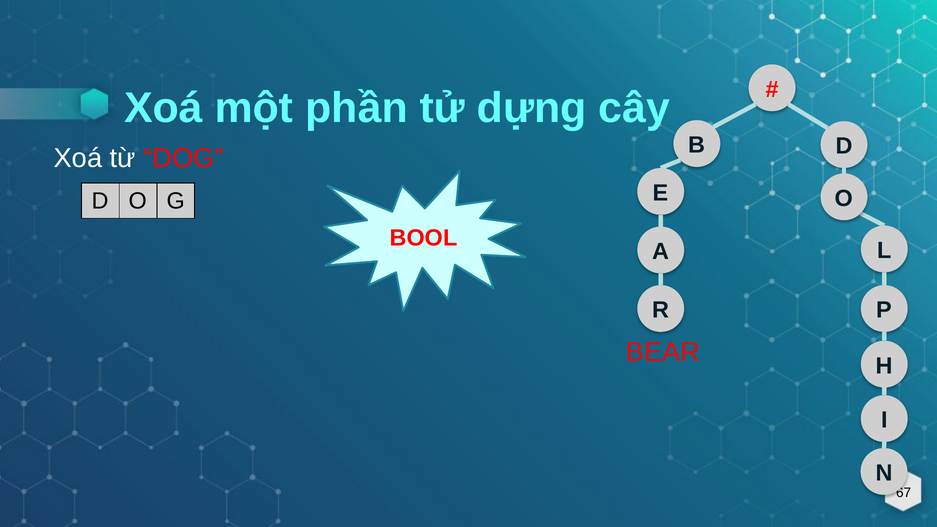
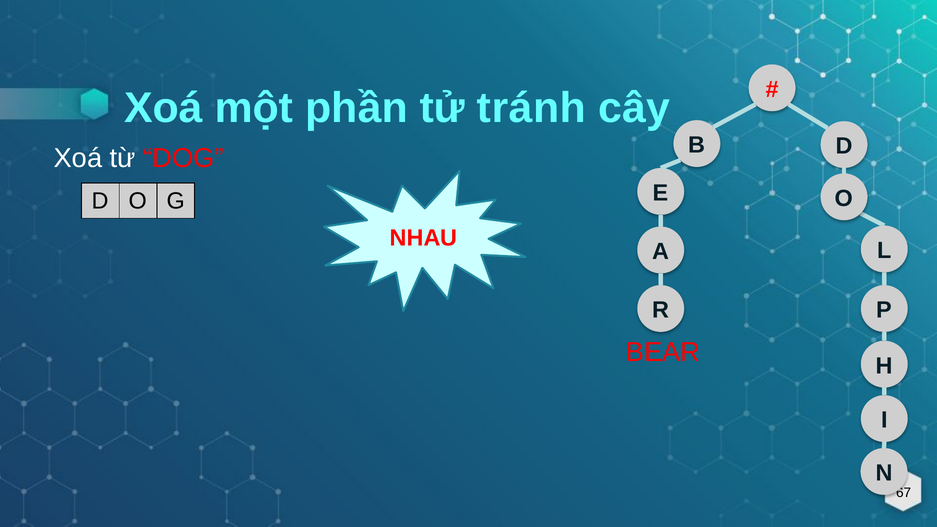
dựng: dựng -> tránh
BOOL: BOOL -> NHAU
